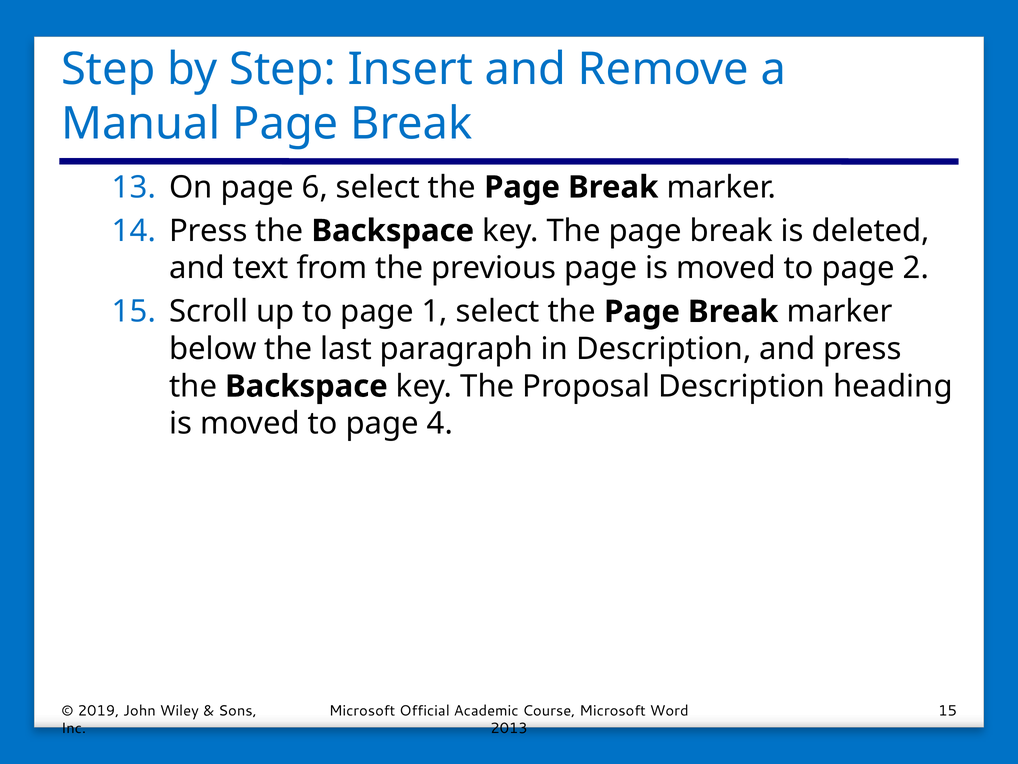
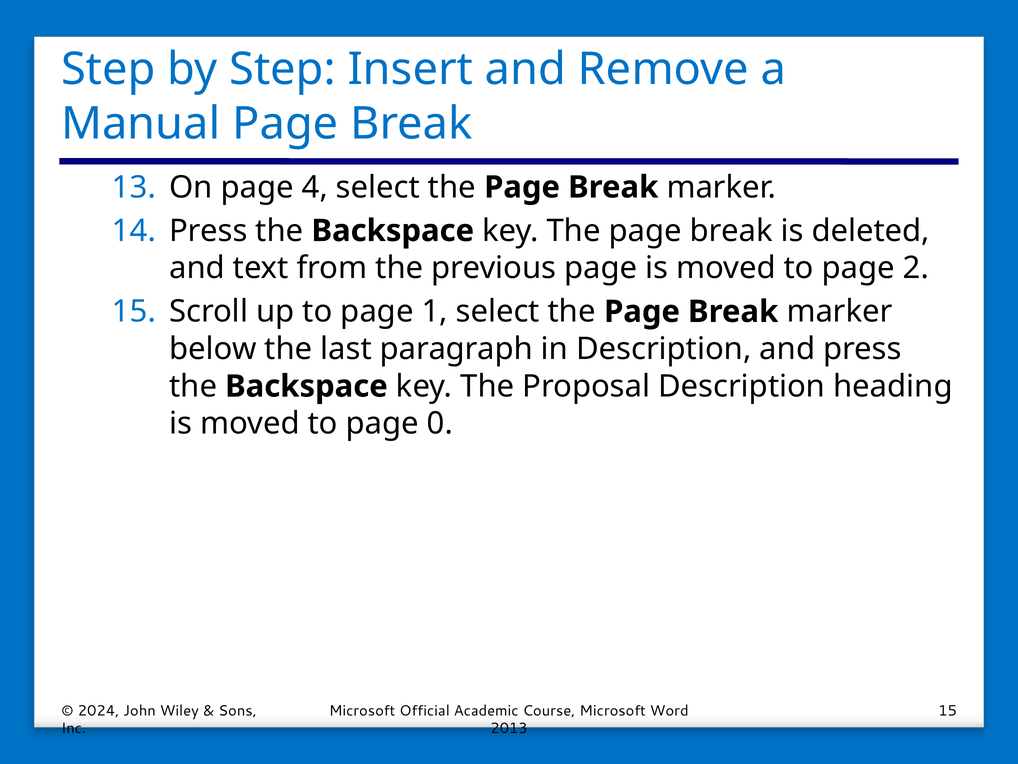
6: 6 -> 4
4: 4 -> 0
2019: 2019 -> 2024
